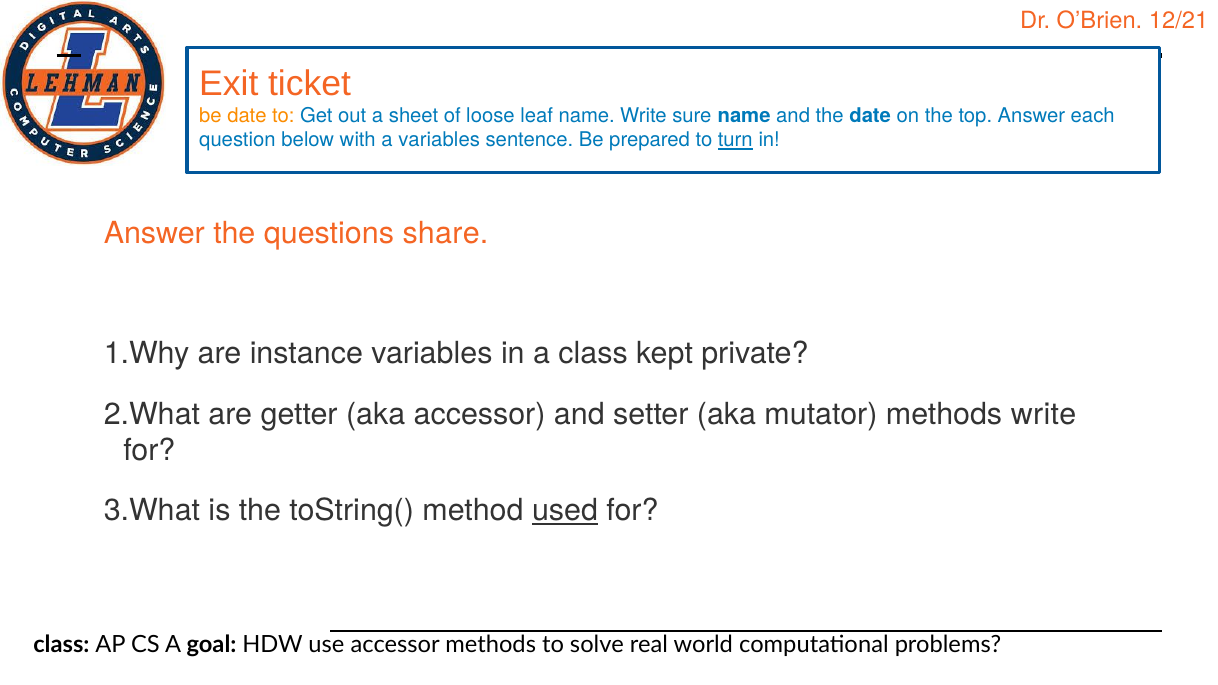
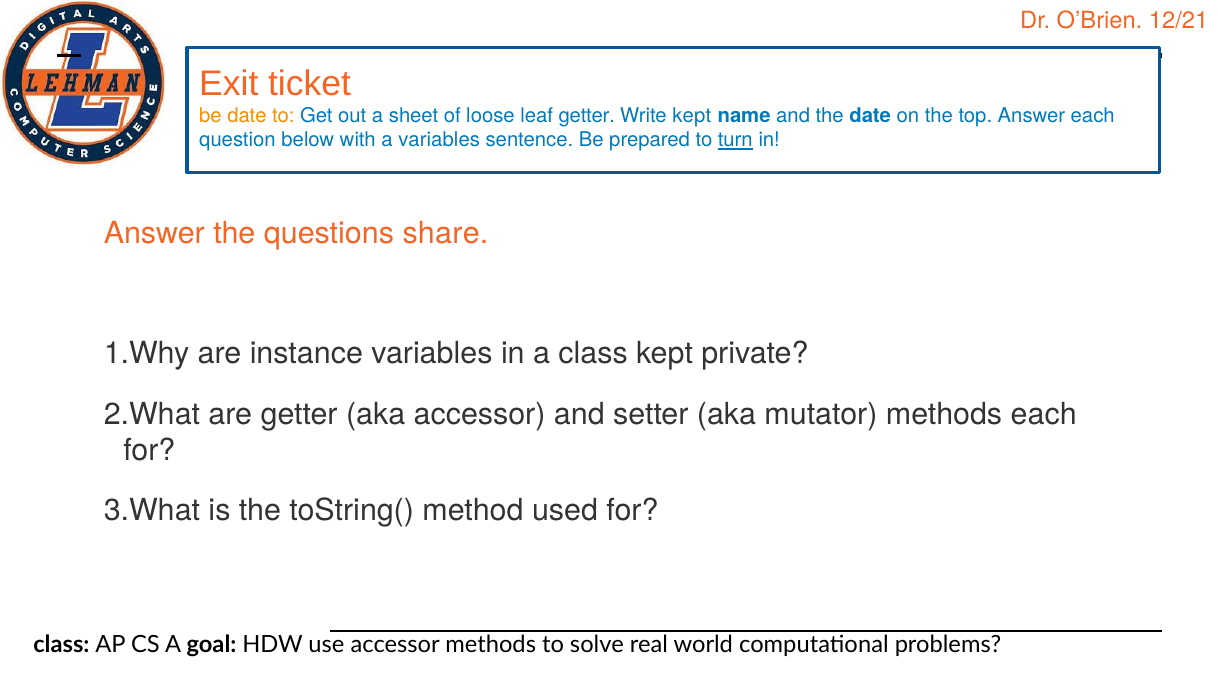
leaf name: name -> getter
Write sure: sure -> kept
methods write: write -> each
used underline: present -> none
